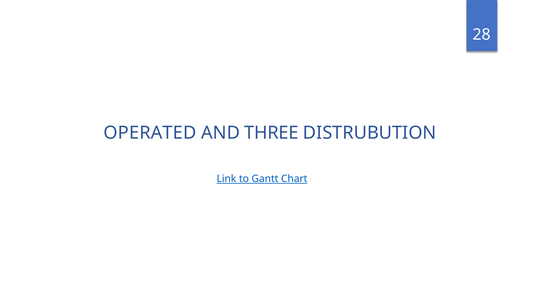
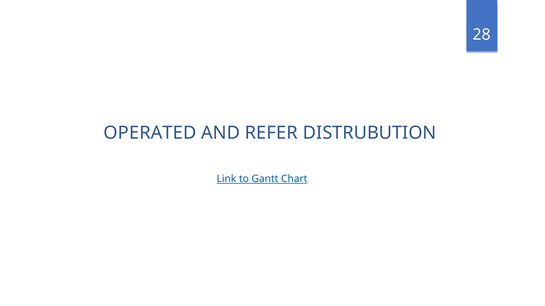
THREE: THREE -> REFER
